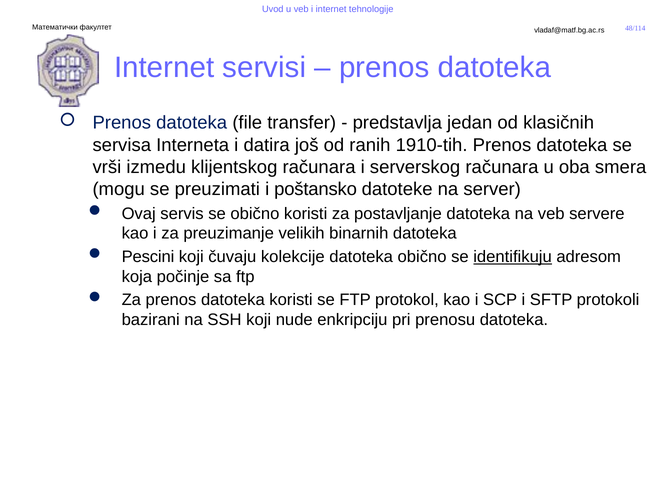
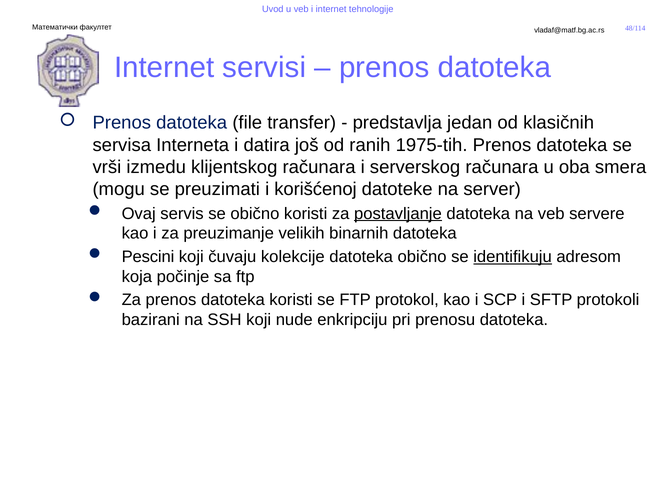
1910-tih: 1910-tih -> 1975-tih
poštansko: poštansko -> korišćenoj
postavljanje underline: none -> present
